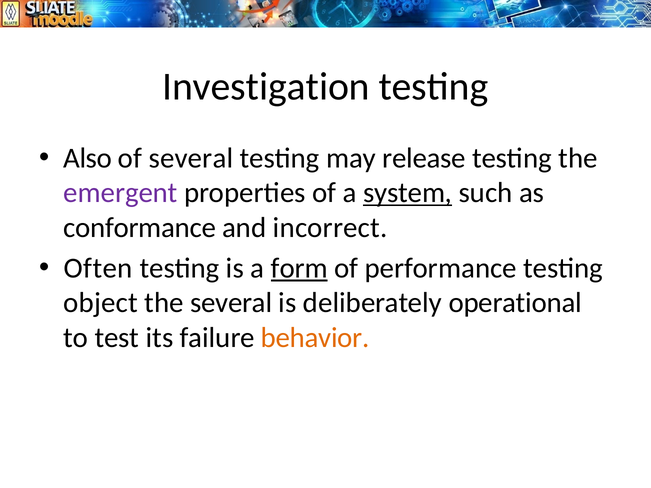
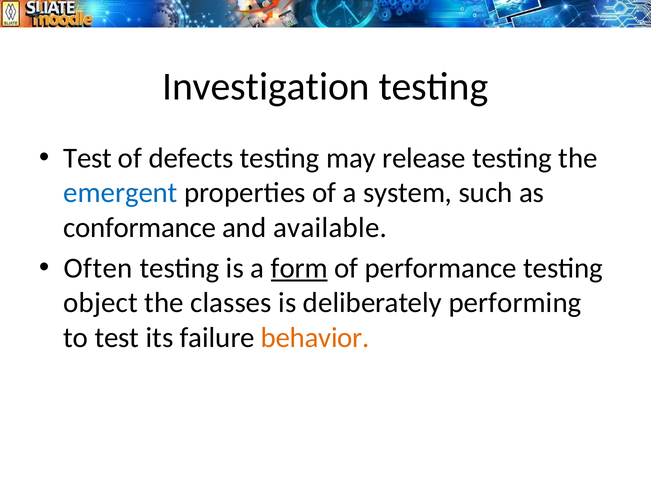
Also at (88, 158): Also -> Test
of several: several -> defects
emergent colour: purple -> blue
system underline: present -> none
incorrect: incorrect -> available
the several: several -> classes
operational: operational -> performing
